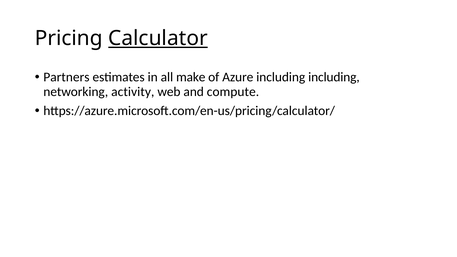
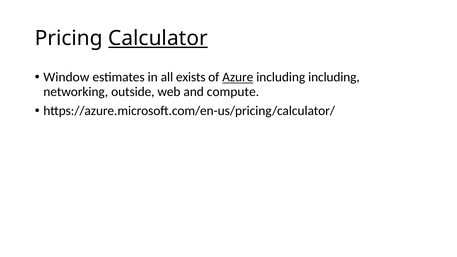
Partners: Partners -> Window
make: make -> exists
Azure underline: none -> present
activity: activity -> outside
